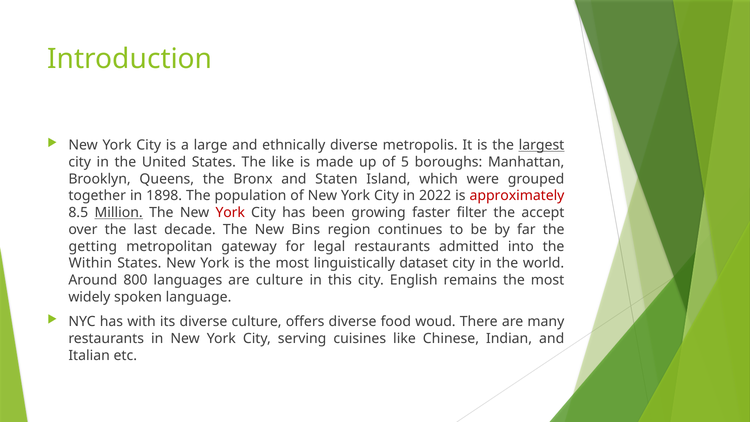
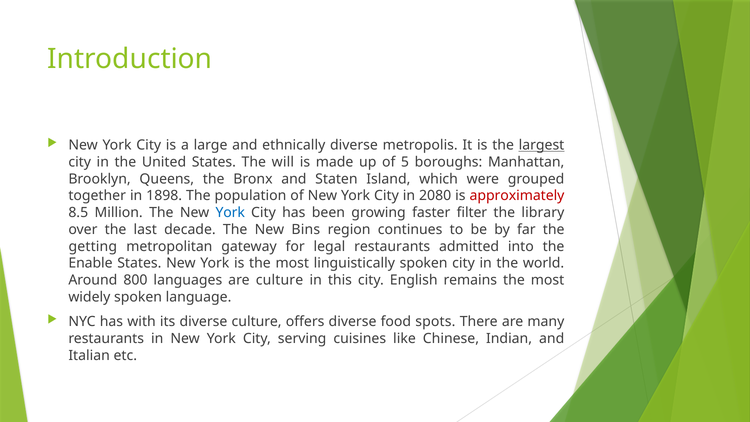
The like: like -> will
2022: 2022 -> 2080
Million underline: present -> none
York at (230, 213) colour: red -> blue
accept: accept -> library
Within: Within -> Enable
linguistically dataset: dataset -> spoken
woud: woud -> spots
